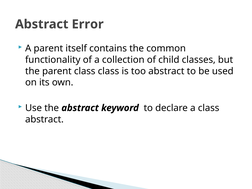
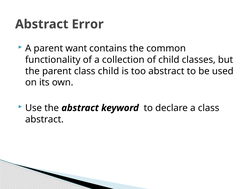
itself: itself -> want
class class: class -> child
